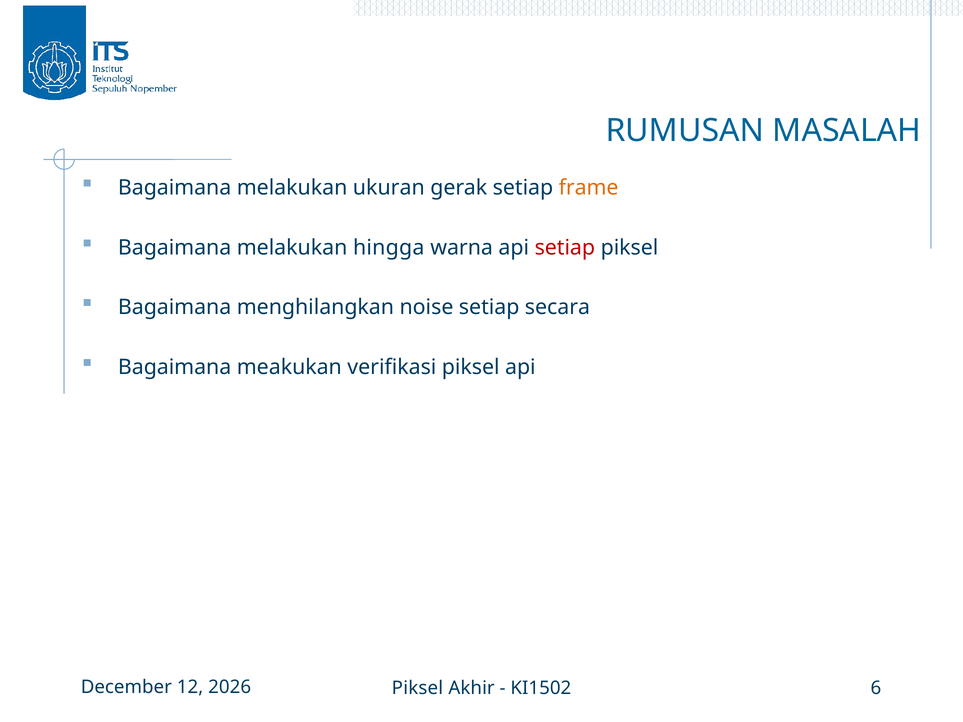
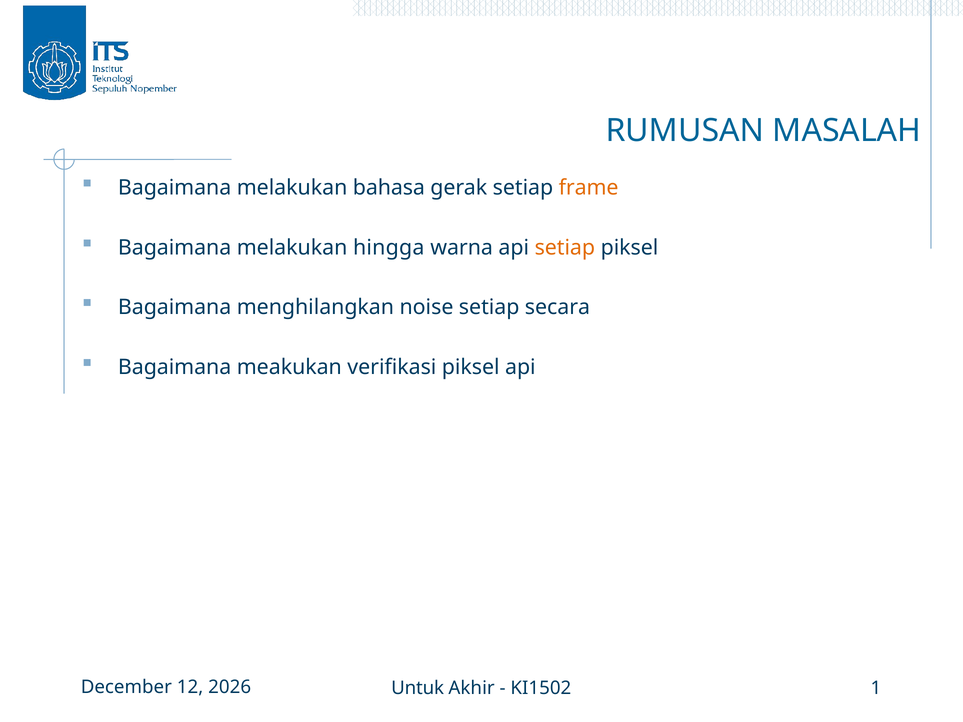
ukuran: ukuran -> bahasa
setiap at (565, 248) colour: red -> orange
Piksel at (417, 688): Piksel -> Untuk
6: 6 -> 1
